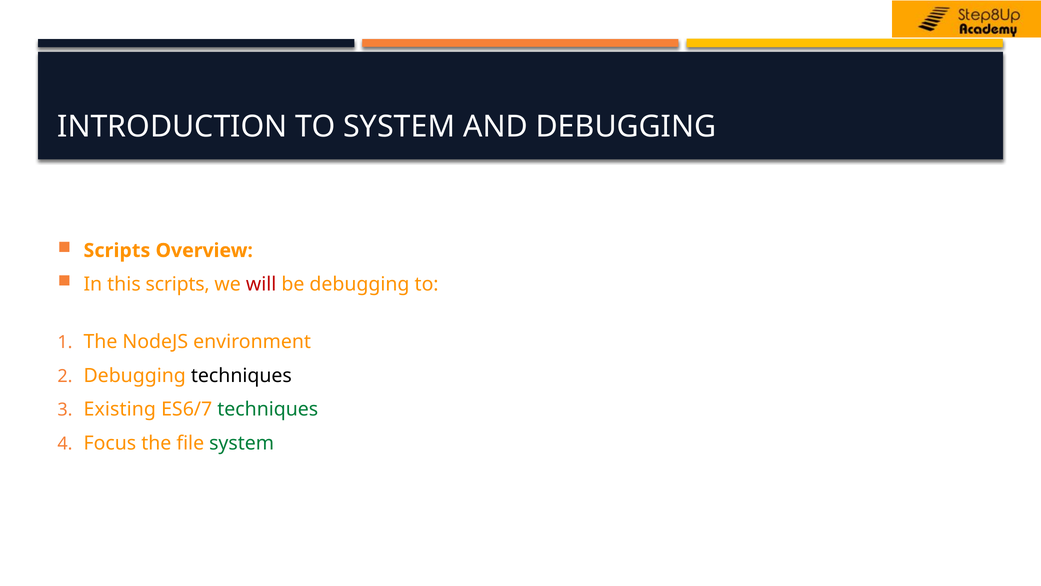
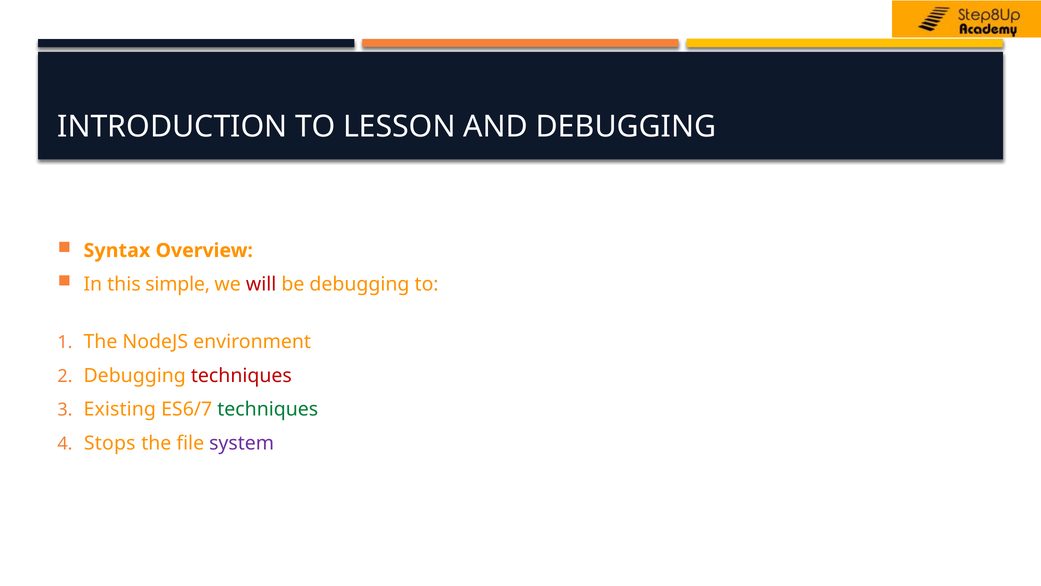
TO SYSTEM: SYSTEM -> LESSON
Scripts at (117, 250): Scripts -> Syntax
this scripts: scripts -> simple
techniques at (241, 375) colour: black -> red
Focus: Focus -> Stops
system at (242, 443) colour: green -> purple
